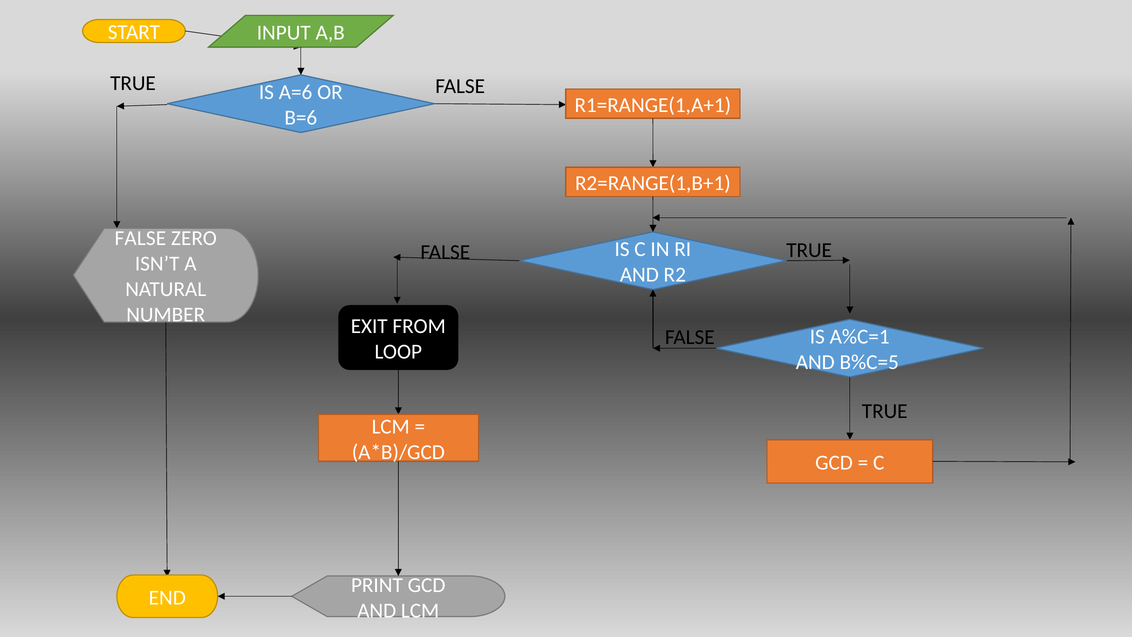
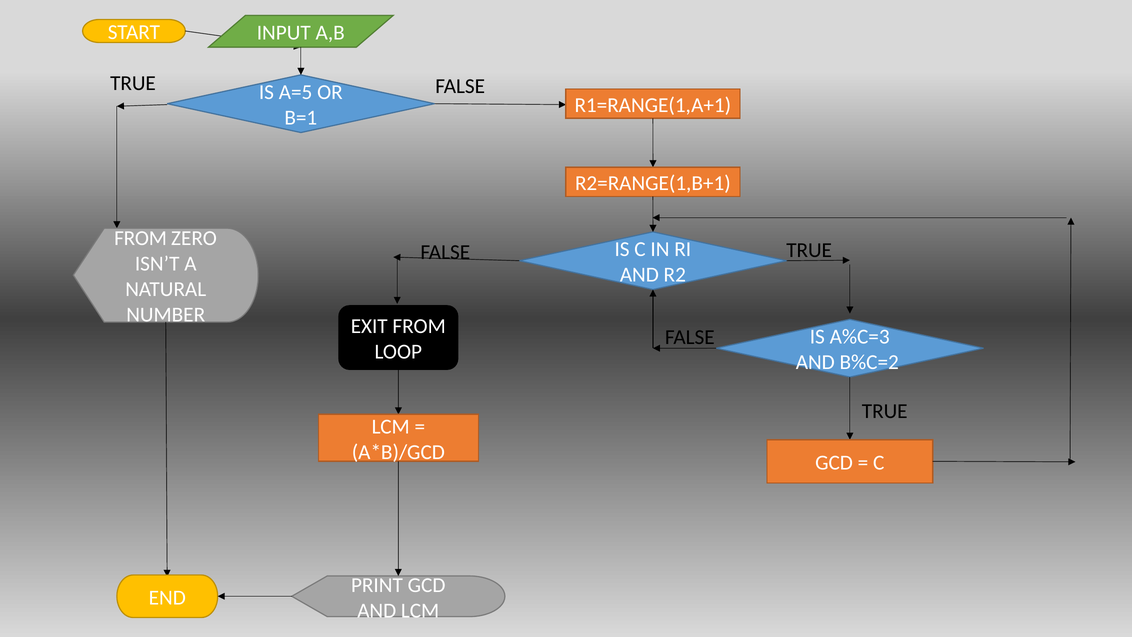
A=6: A=6 -> A=5
B=6: B=6 -> B=1
FALSE at (140, 238): FALSE -> FROM
A%C=1: A%C=1 -> A%C=3
B%C=5: B%C=5 -> B%C=2
